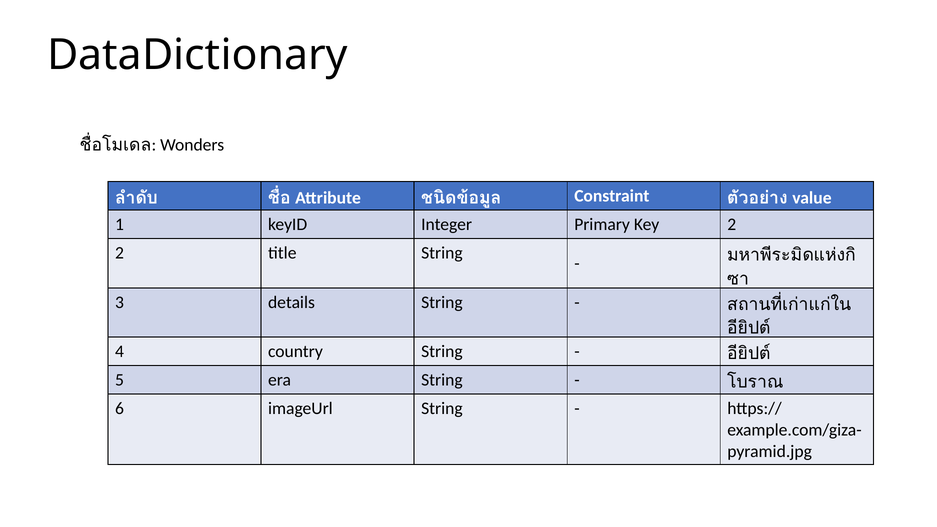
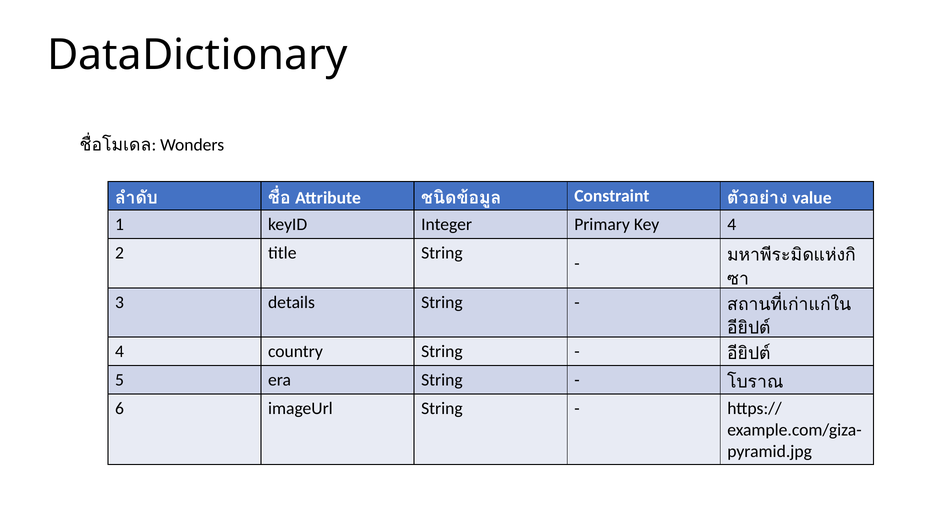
Key 2: 2 -> 4
